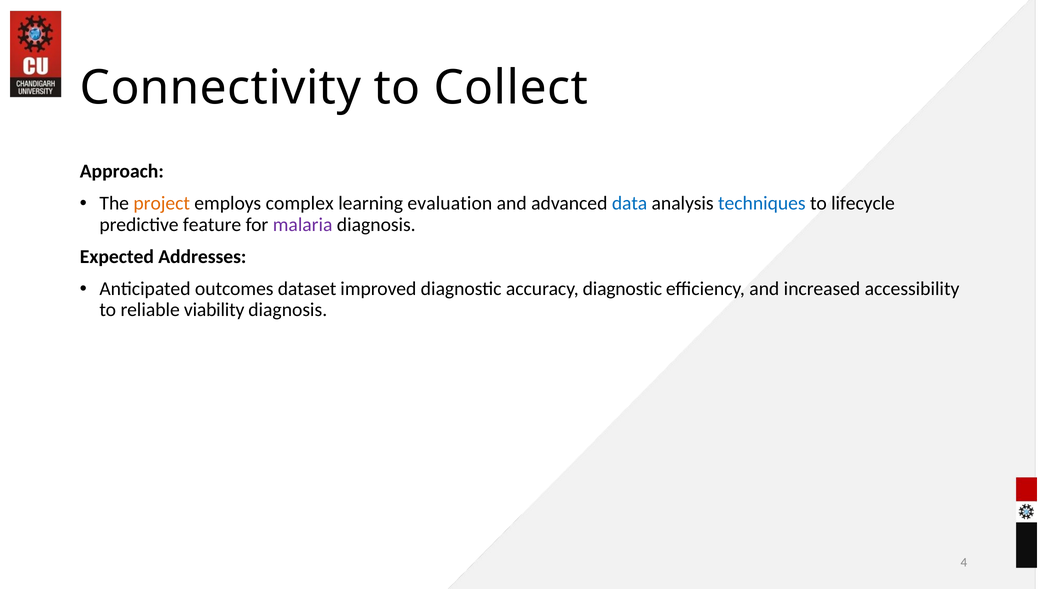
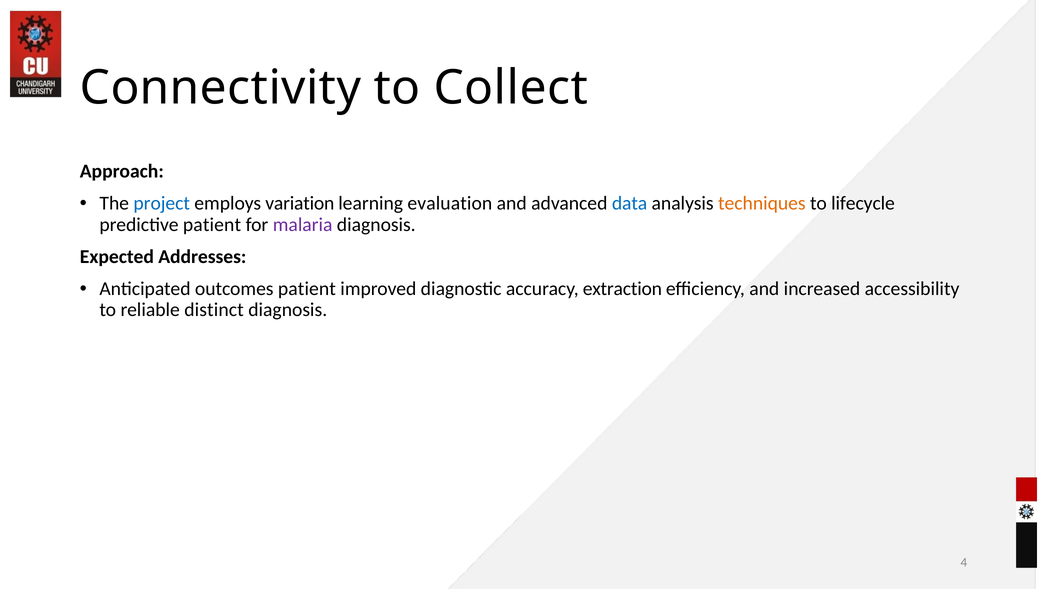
project colour: orange -> blue
complex: complex -> variation
techniques colour: blue -> orange
predictive feature: feature -> patient
outcomes dataset: dataset -> patient
accuracy diagnostic: diagnostic -> extraction
viability: viability -> distinct
